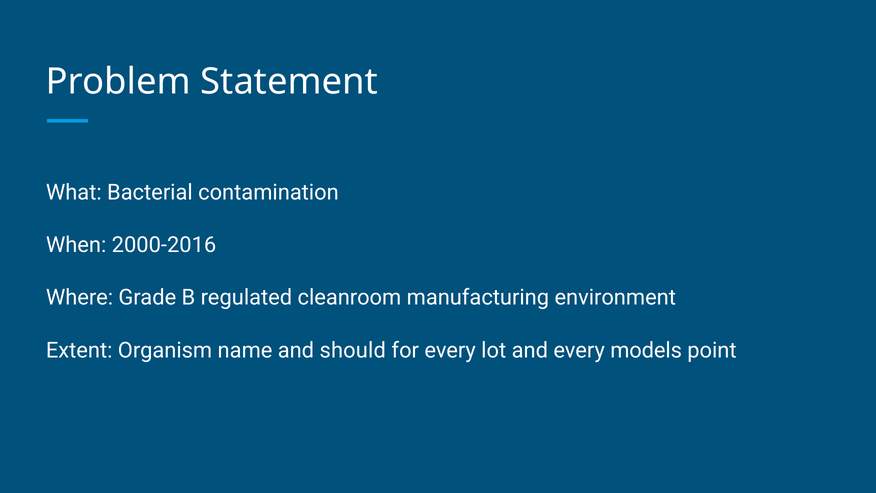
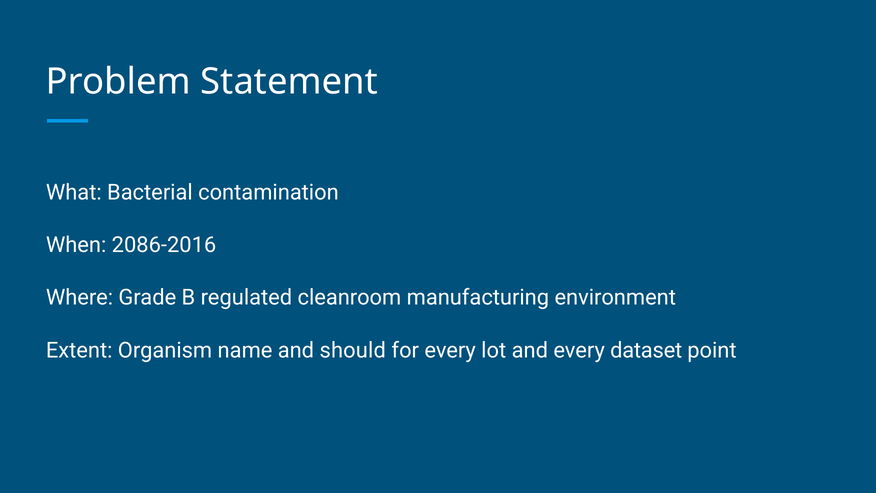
2000-2016: 2000-2016 -> 2086-2016
models: models -> dataset
